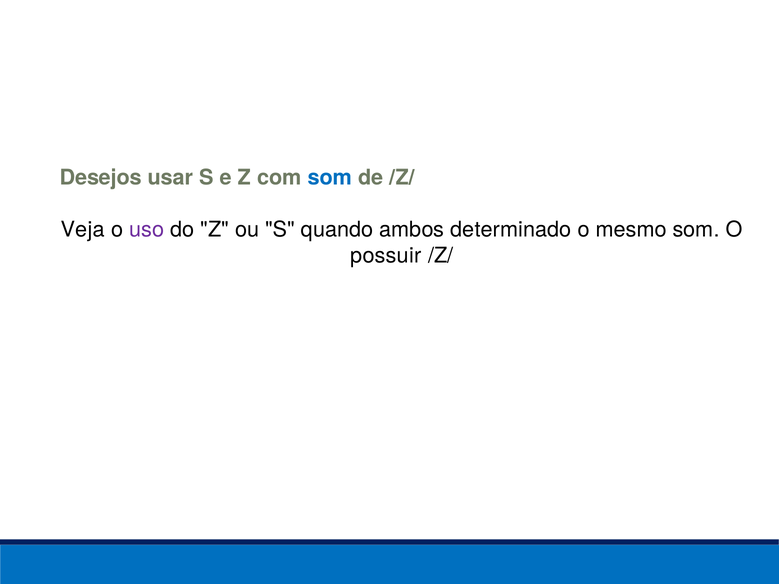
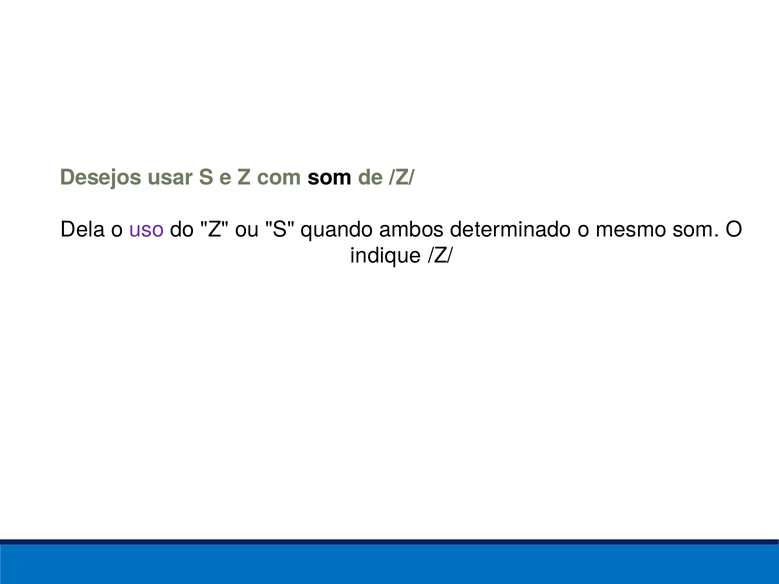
som at (330, 178) colour: blue -> black
Veja: Veja -> Dela
possuir: possuir -> indique
